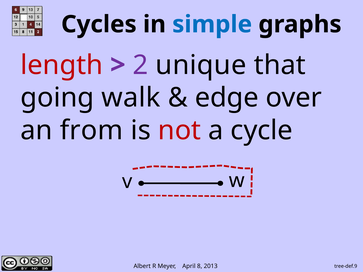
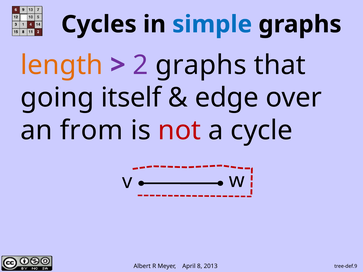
length colour: red -> orange
2 unique: unique -> graphs
walk: walk -> itself
